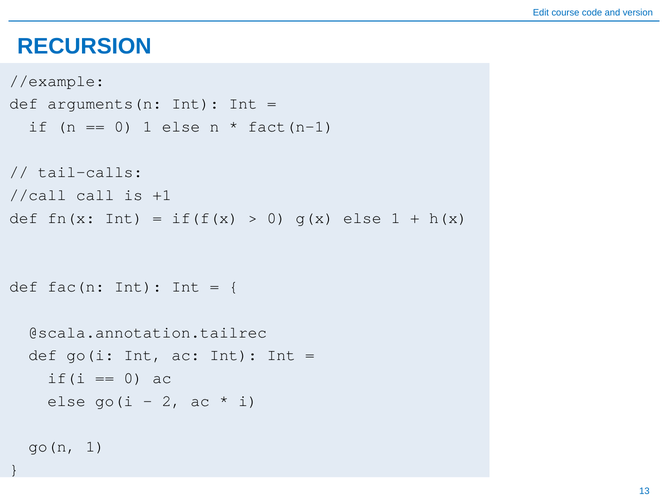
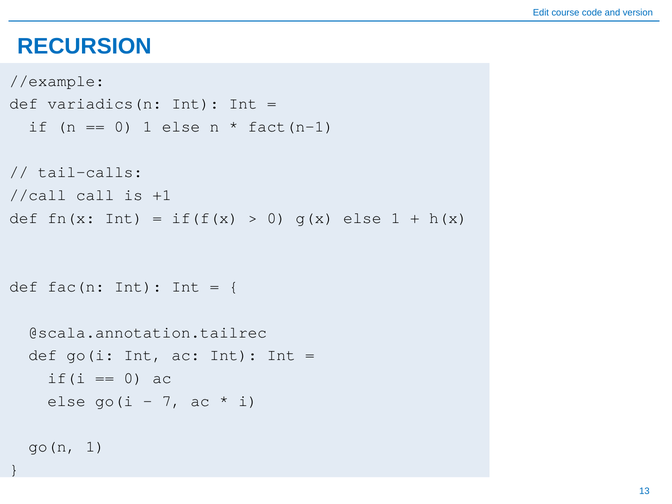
arguments(n: arguments(n -> variadics(n
2: 2 -> 7
